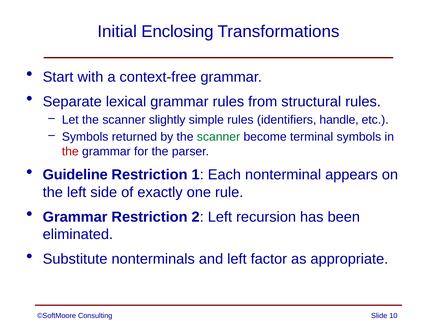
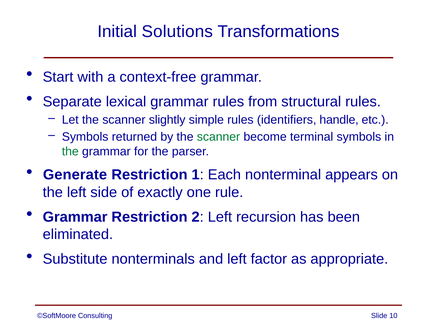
Enclosing: Enclosing -> Solutions
the at (70, 152) colour: red -> green
Guideline: Guideline -> Generate
